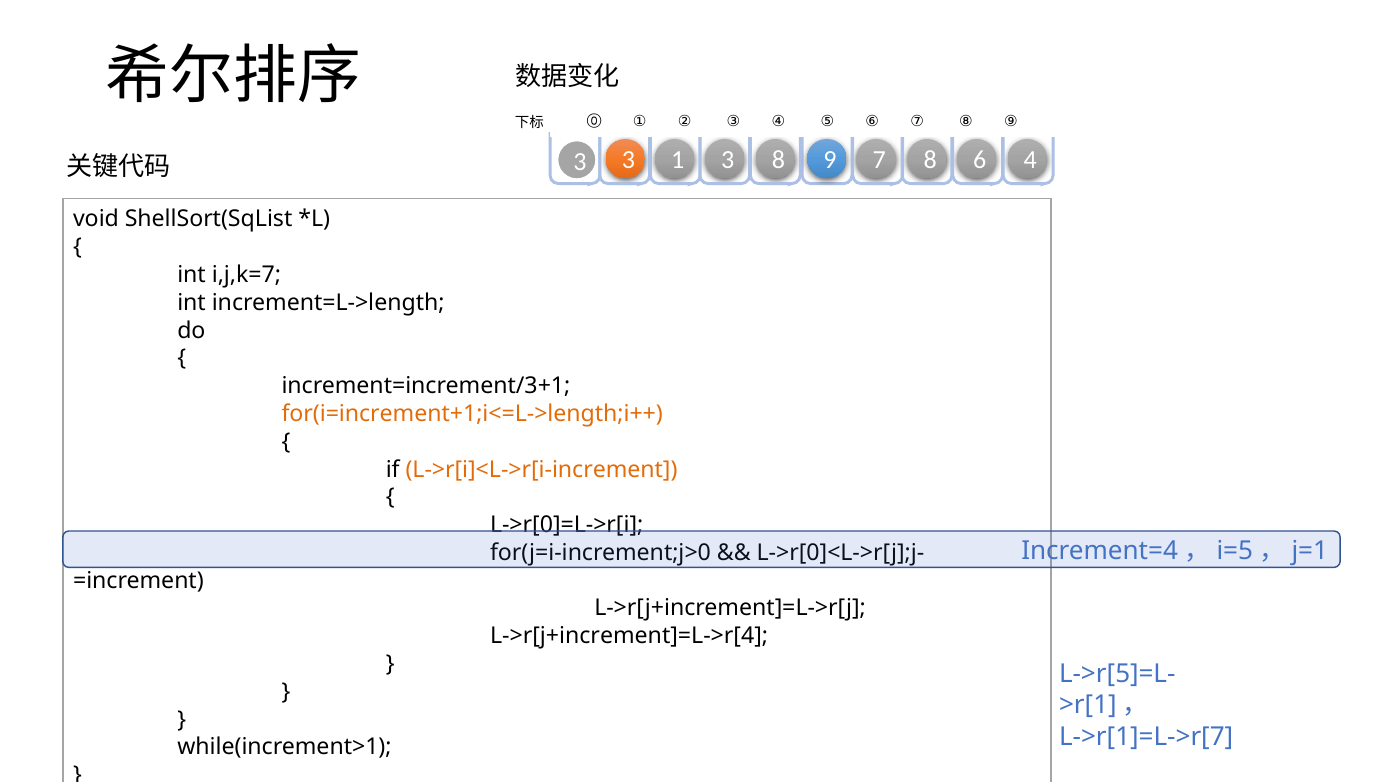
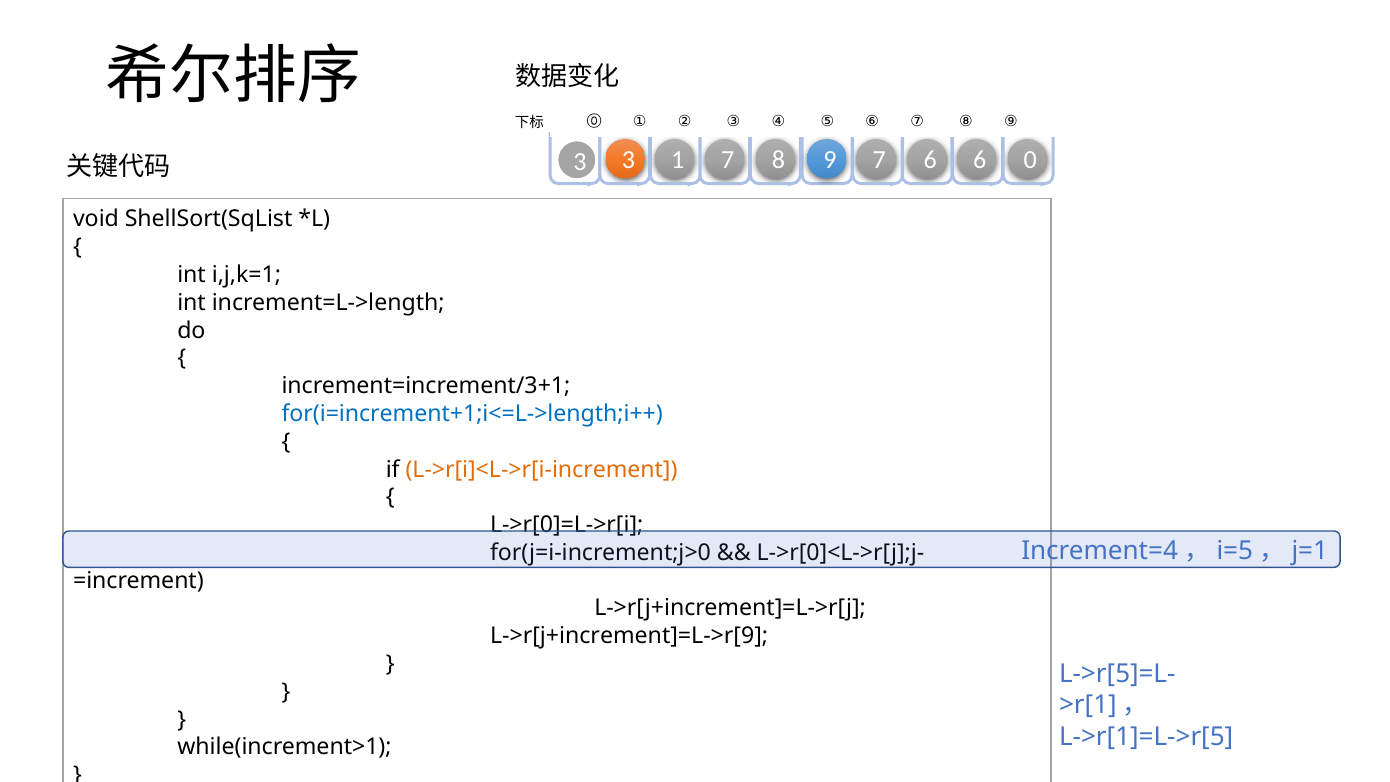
1 3: 3 -> 7
7 8: 8 -> 6
4: 4 -> 0
i,j,k=7: i,j,k=7 -> i,j,k=1
for(i=increment+1;i<=L->length;i++ colour: orange -> blue
L->r[j+increment]=L->r[4: L->r[j+increment]=L->r[4 -> L->r[j+increment]=L->r[9
L->r[1]=L->r[7: L->r[1]=L->r[7 -> L->r[1]=L->r[5
